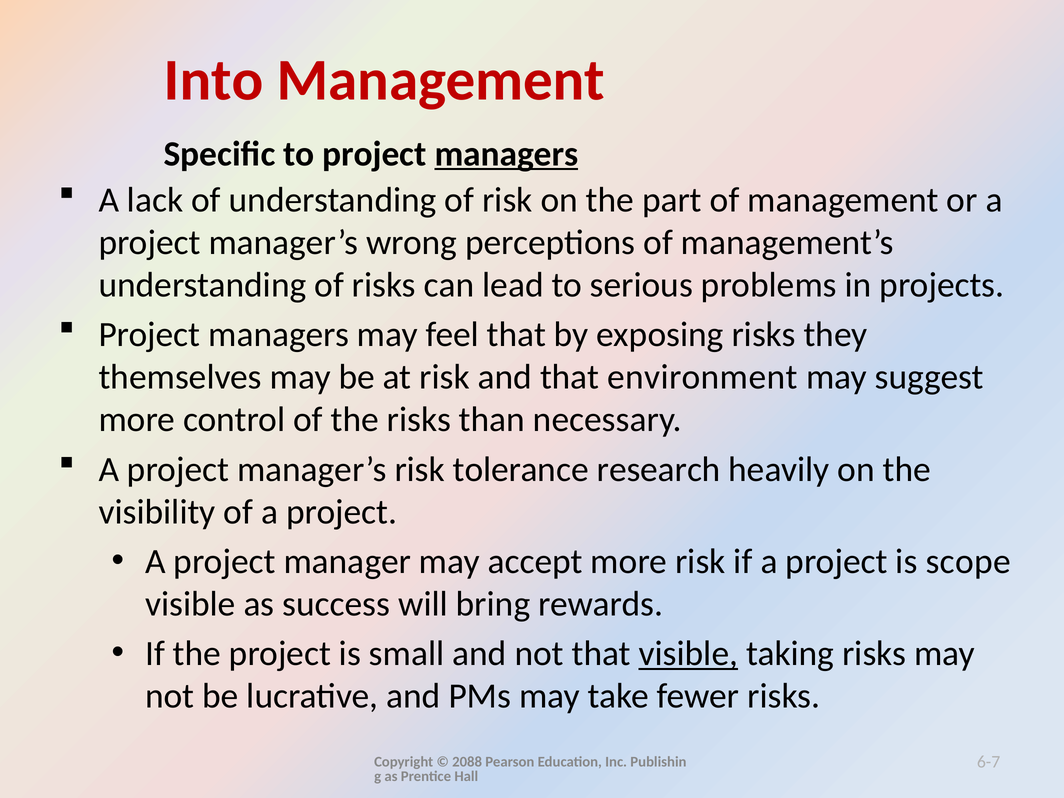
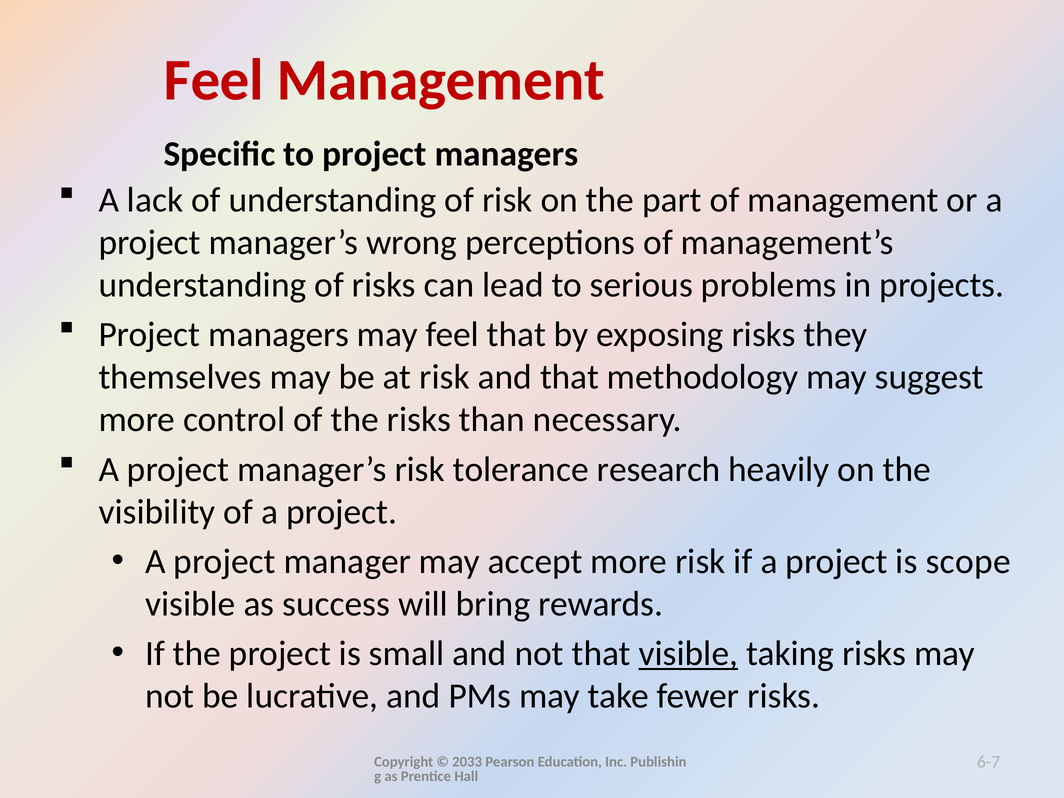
Into at (214, 80): Into -> Feel
managers at (506, 154) underline: present -> none
environment: environment -> methodology
2088: 2088 -> 2033
